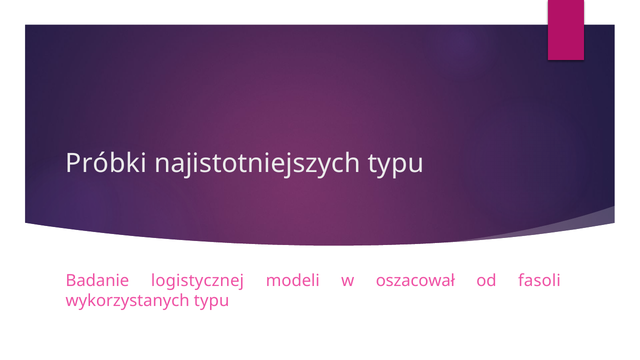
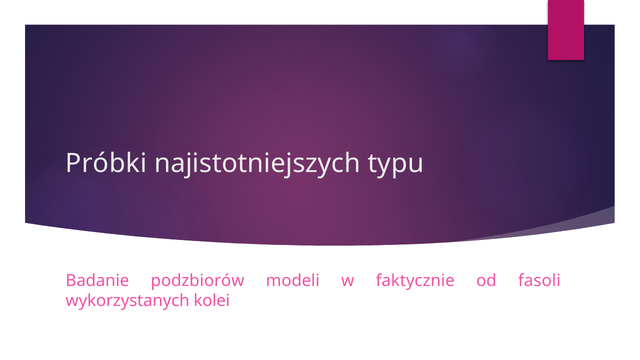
logistycznej: logistycznej -> podzbiorów
oszacował: oszacował -> faktycznie
wykorzystanych typu: typu -> kolei
